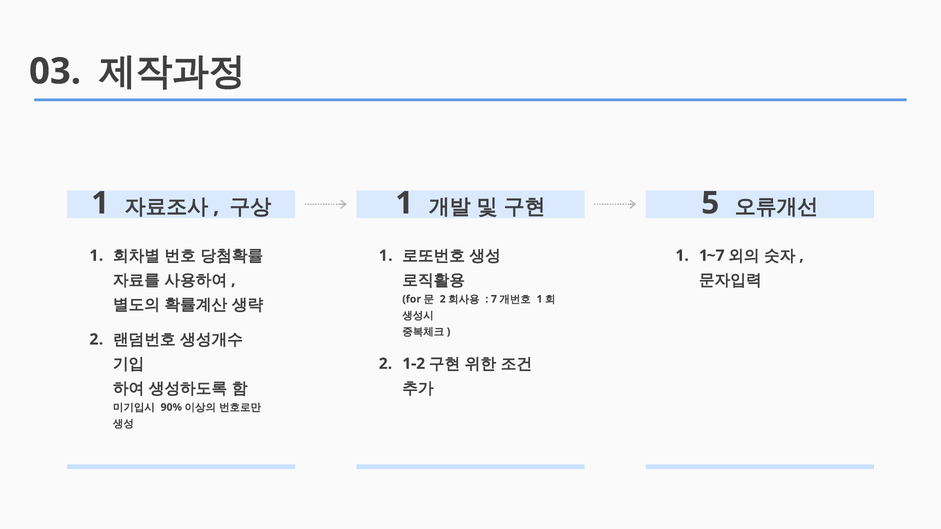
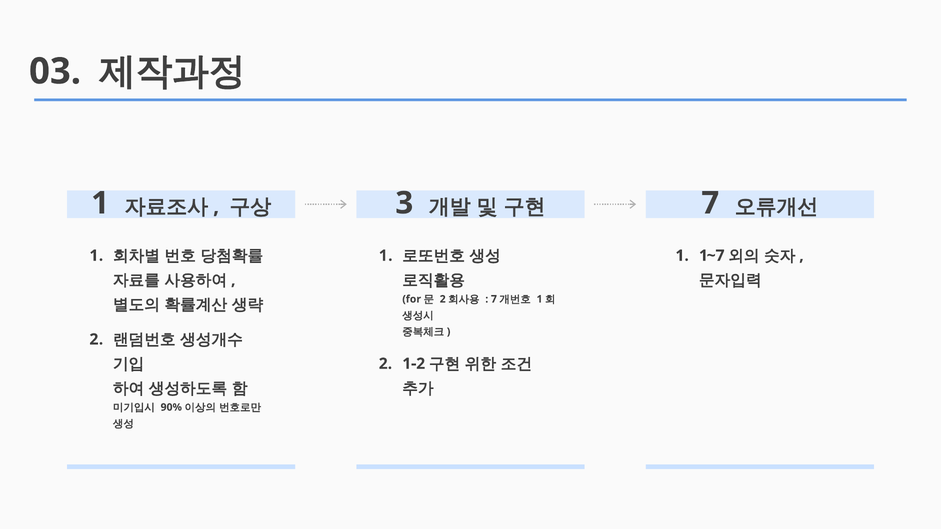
1 at (404, 203): 1 -> 3
5: 5 -> 7
